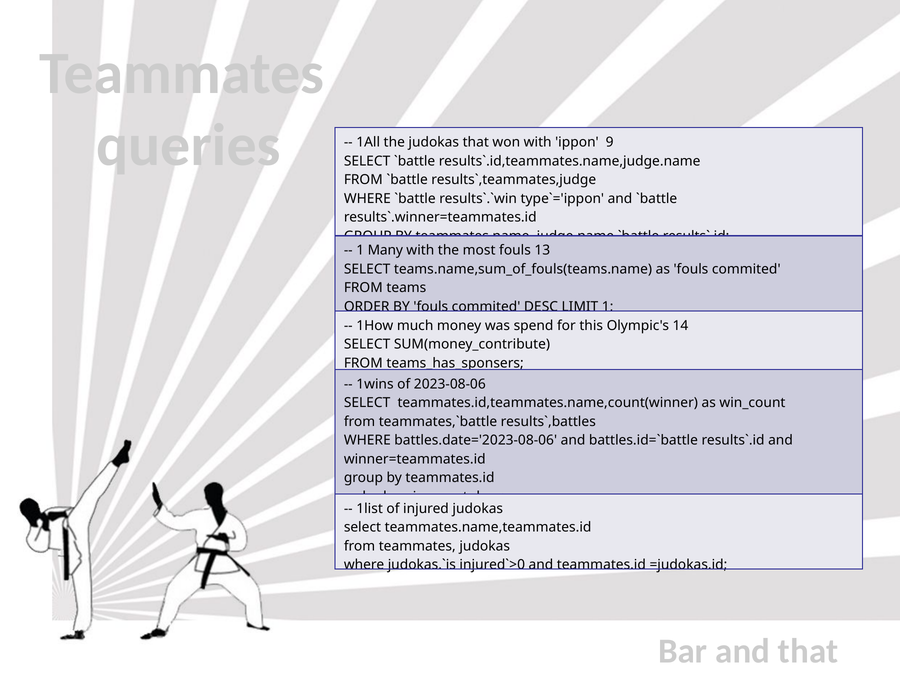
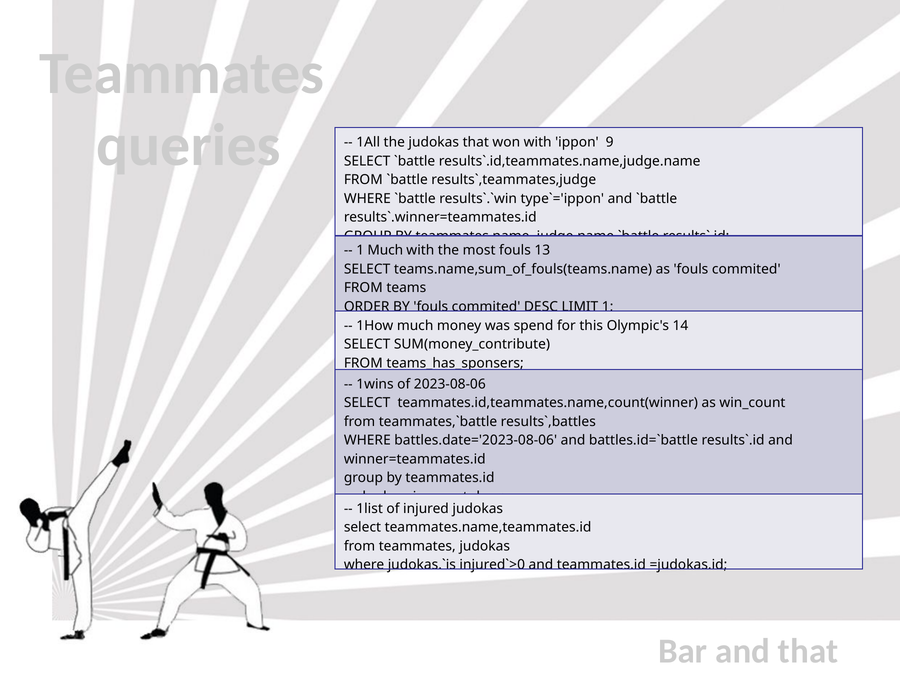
1 Many: Many -> Much
